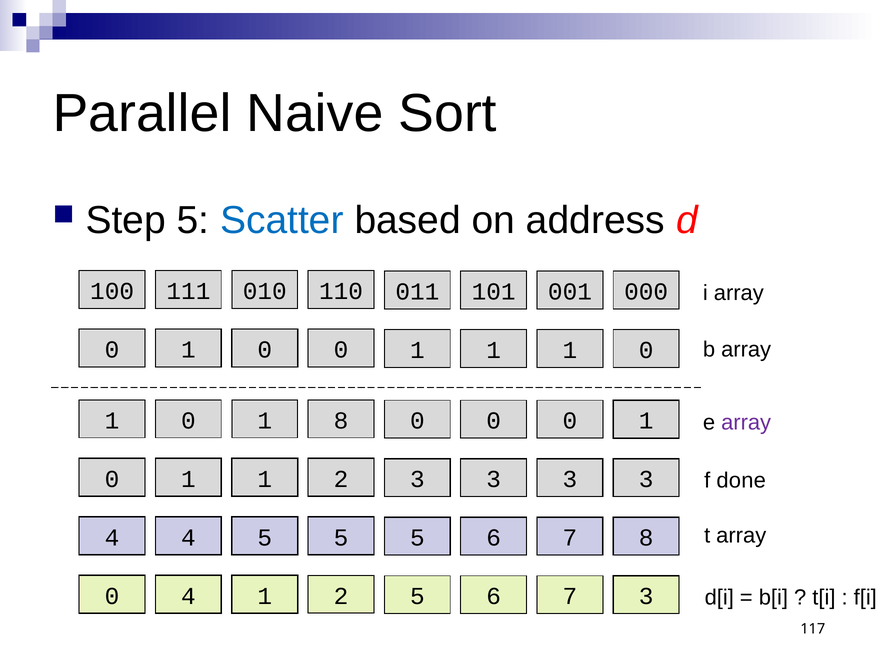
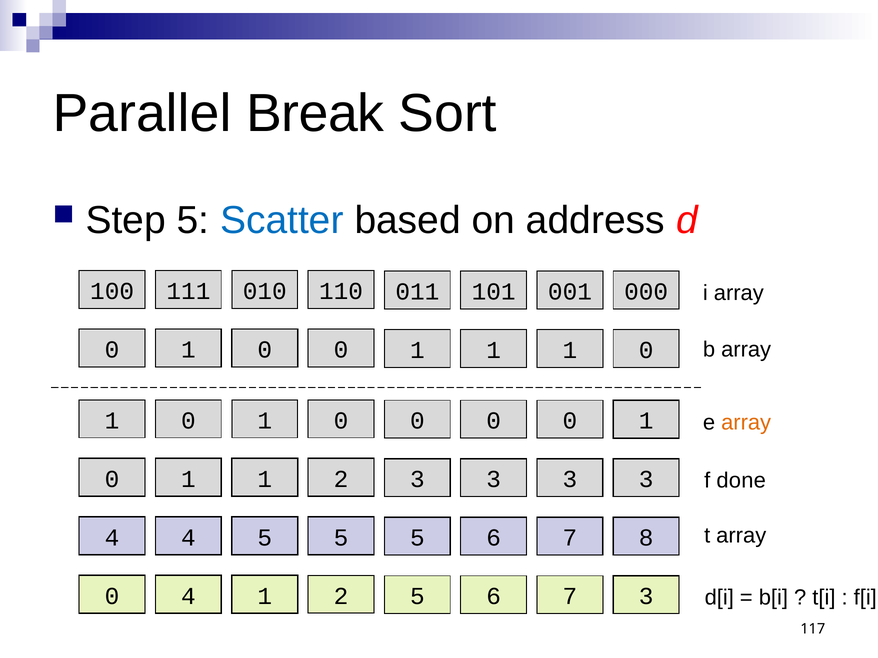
Naive: Naive -> Break
1 0 1 8: 8 -> 0
array at (746, 423) colour: purple -> orange
